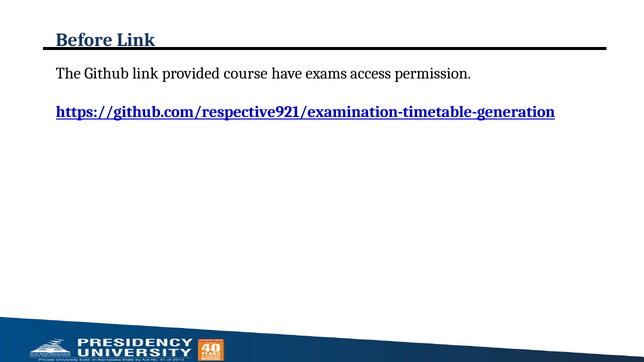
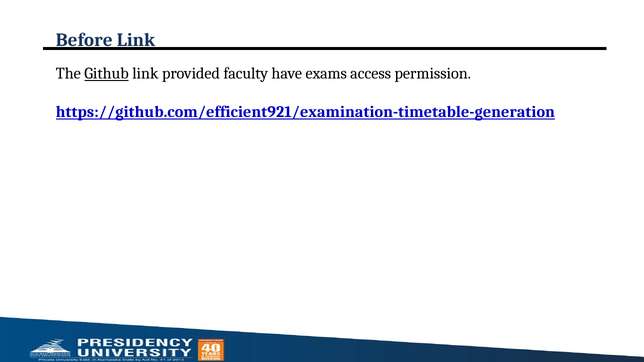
Github underline: none -> present
course: course -> faculty
https://github.com/respective921/examination-timetable-generation: https://github.com/respective921/examination-timetable-generation -> https://github.com/efficient921/examination-timetable-generation
